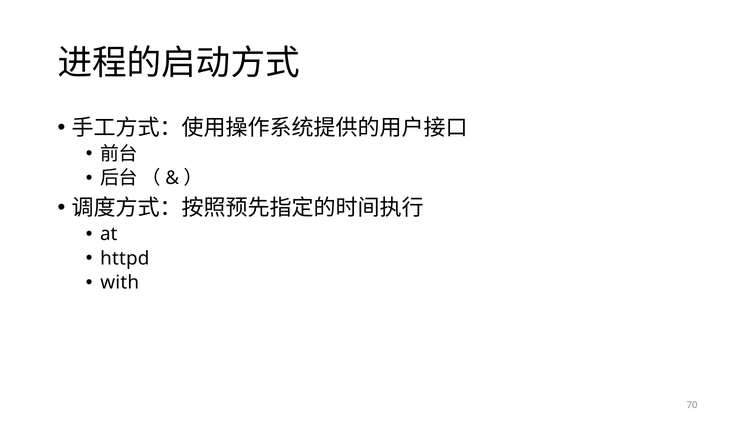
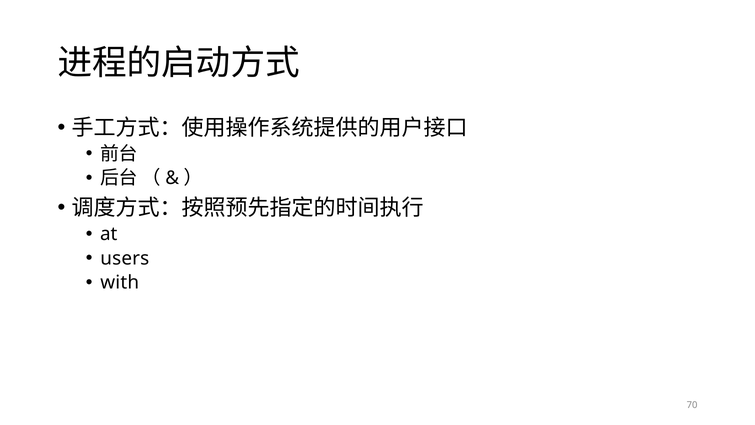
httpd: httpd -> users
